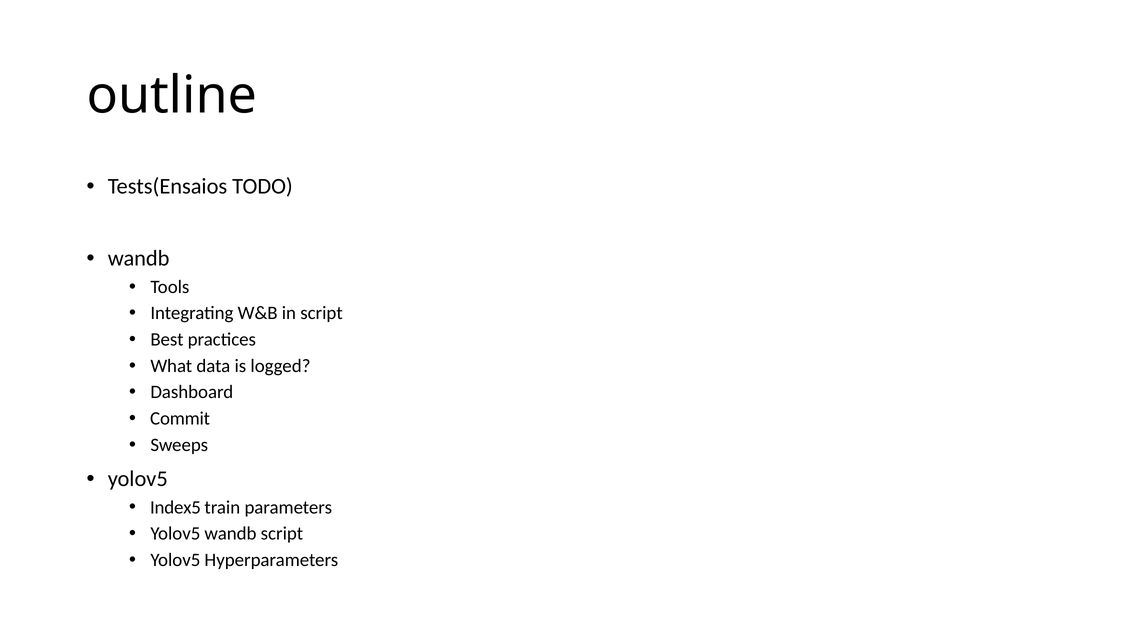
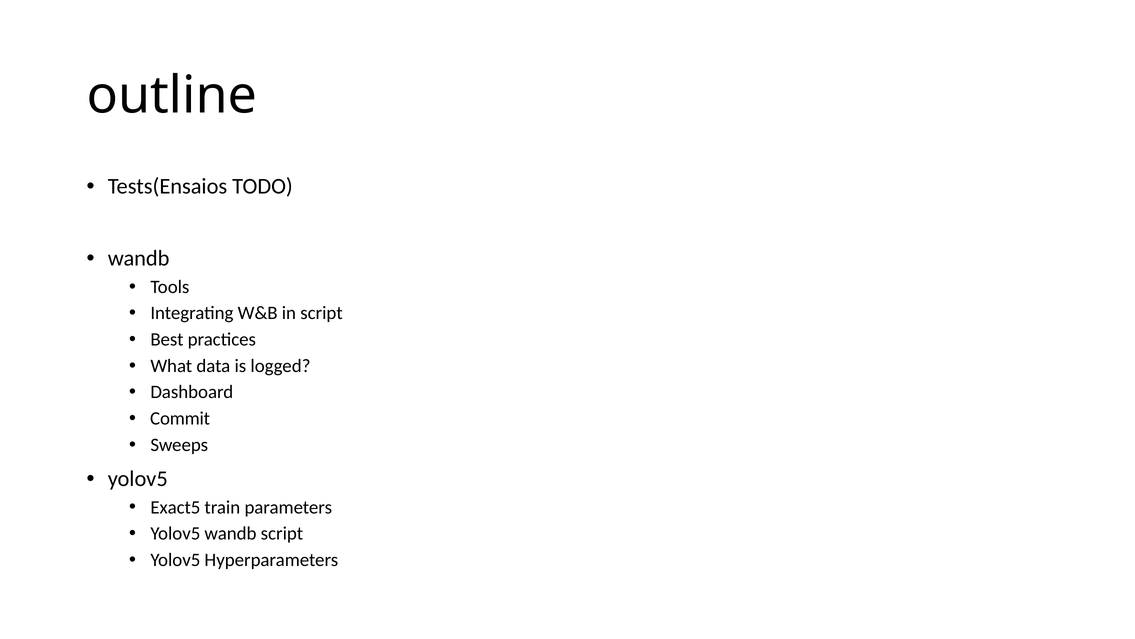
Index5: Index5 -> Exact5
